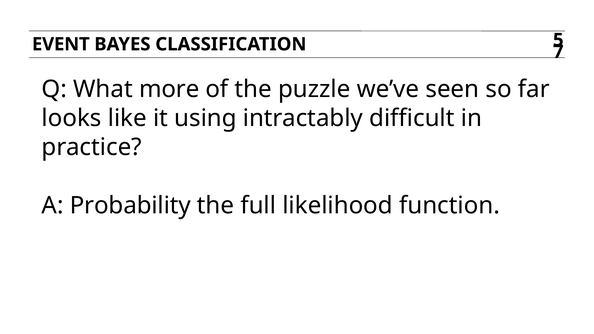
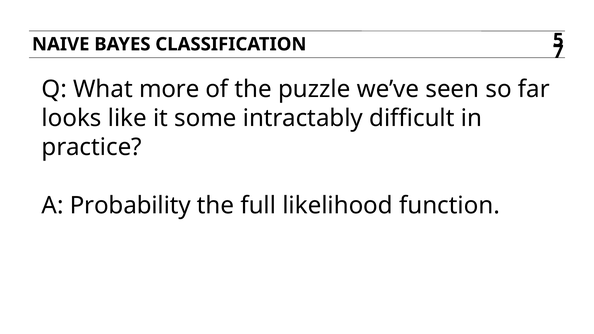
EVENT: EVENT -> NAIVE
using: using -> some
